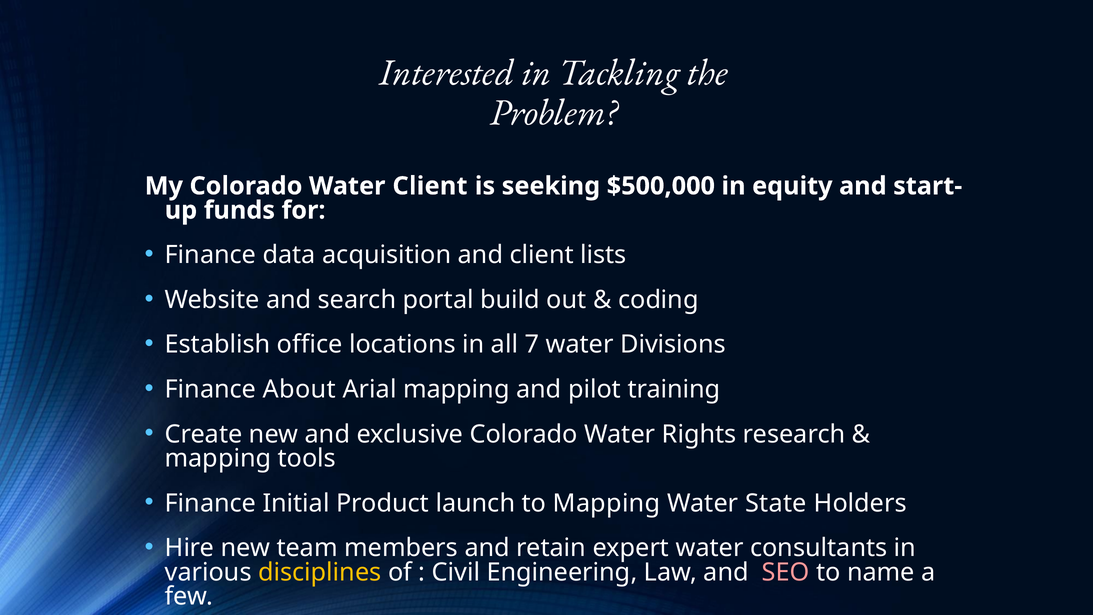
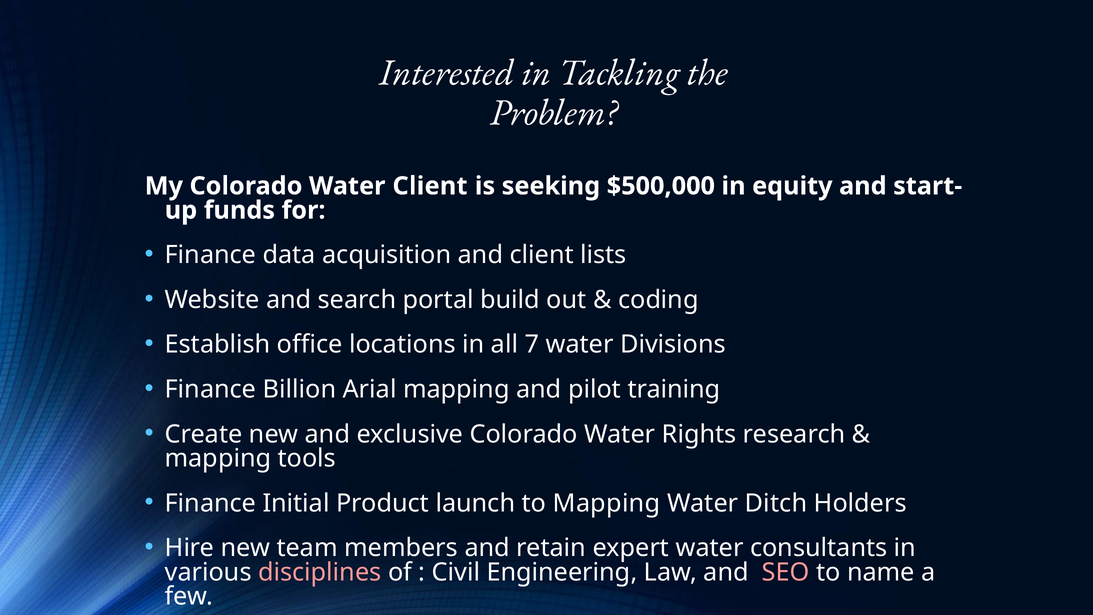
About: About -> Billion
State: State -> Ditch
disciplines colour: yellow -> pink
